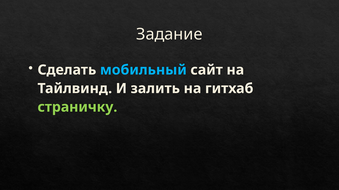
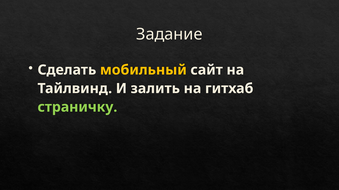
мобильный colour: light blue -> yellow
